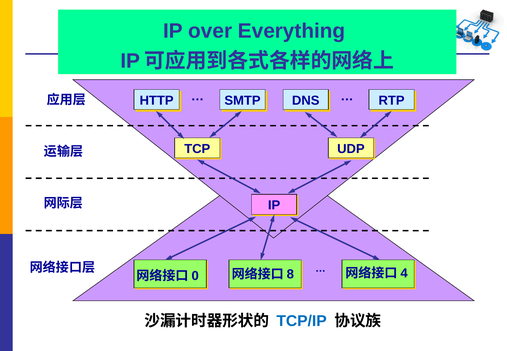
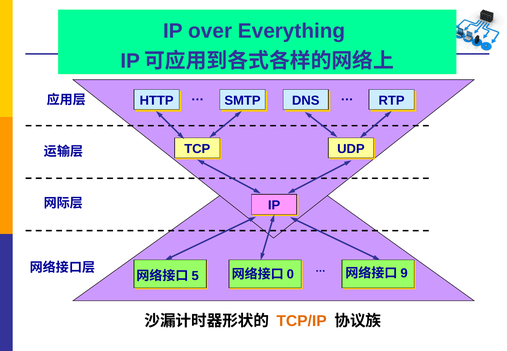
0: 0 -> 5
8: 8 -> 0
4: 4 -> 9
TCP/IP at (302, 321) colour: blue -> orange
